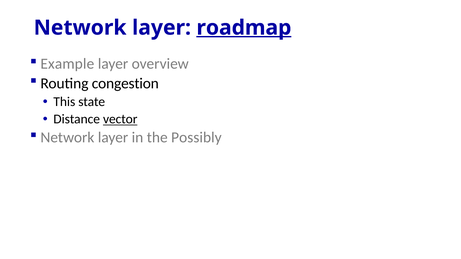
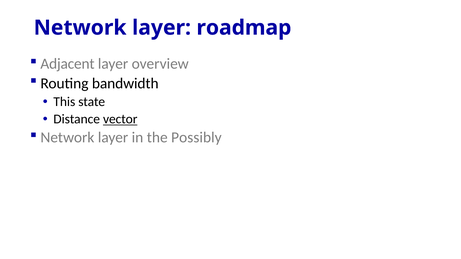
roadmap underline: present -> none
Example: Example -> Adjacent
congestion: congestion -> bandwidth
